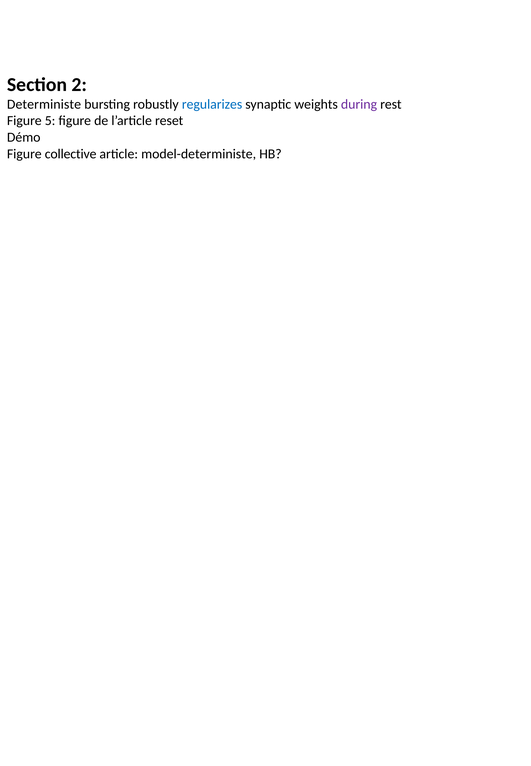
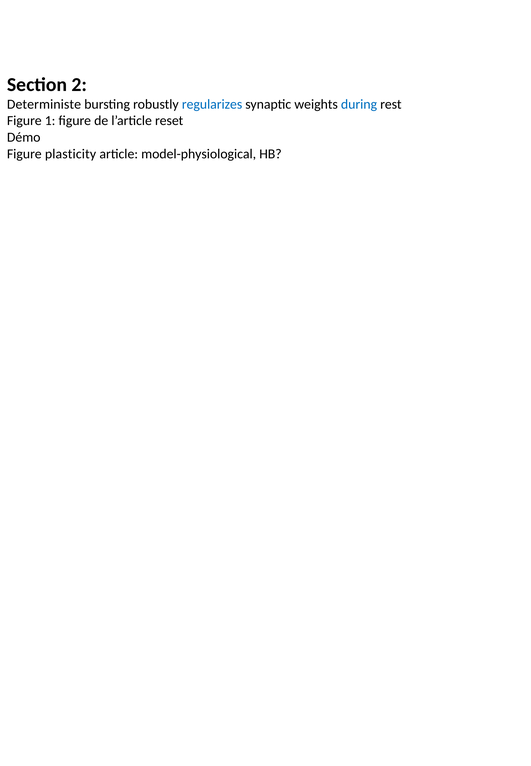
during colour: purple -> blue
5: 5 -> 1
collective: collective -> plasticity
model-deterministe: model-deterministe -> model-physiological
